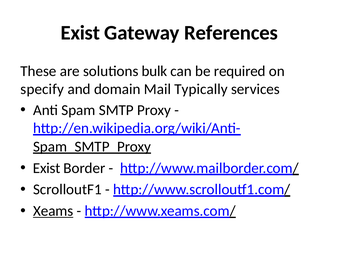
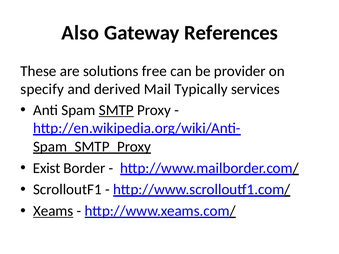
Exist at (80, 33): Exist -> Also
bulk: bulk -> free
required: required -> provider
domain: domain -> derived
SMTP underline: none -> present
